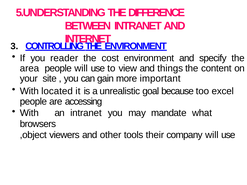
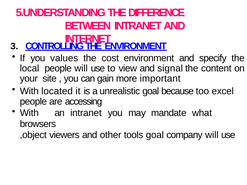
reader: reader -> values
area: area -> local
things: things -> signal
tools their: their -> goal
